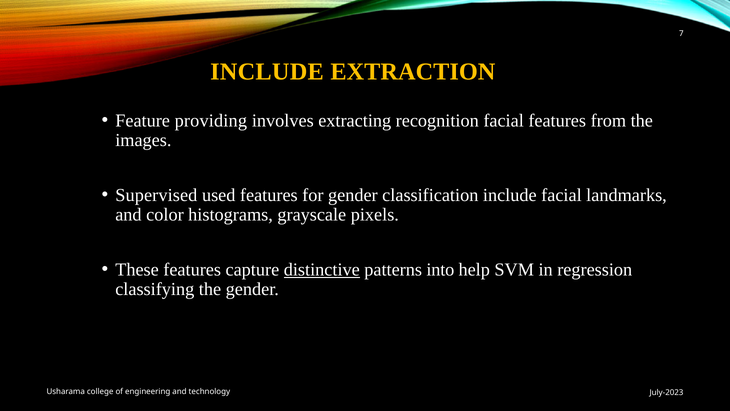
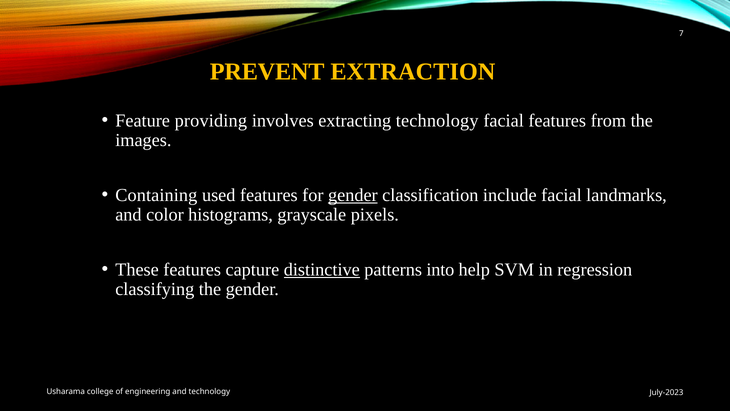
INCLUDE at (267, 71): INCLUDE -> PREVENT
extracting recognition: recognition -> technology
Supervised: Supervised -> Containing
gender at (353, 195) underline: none -> present
